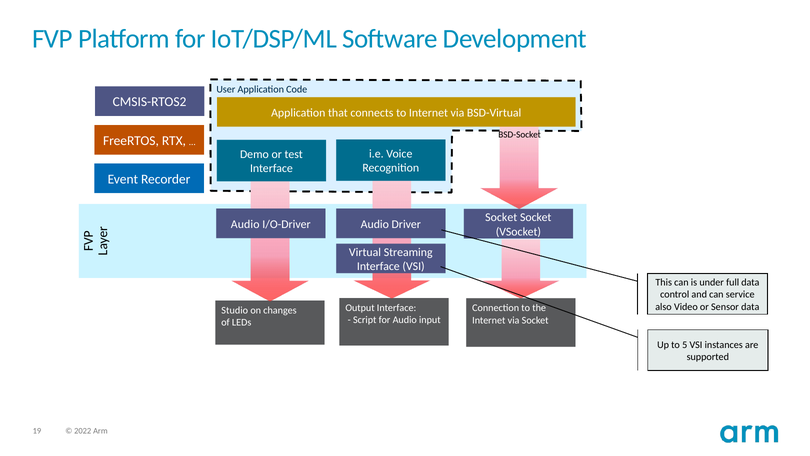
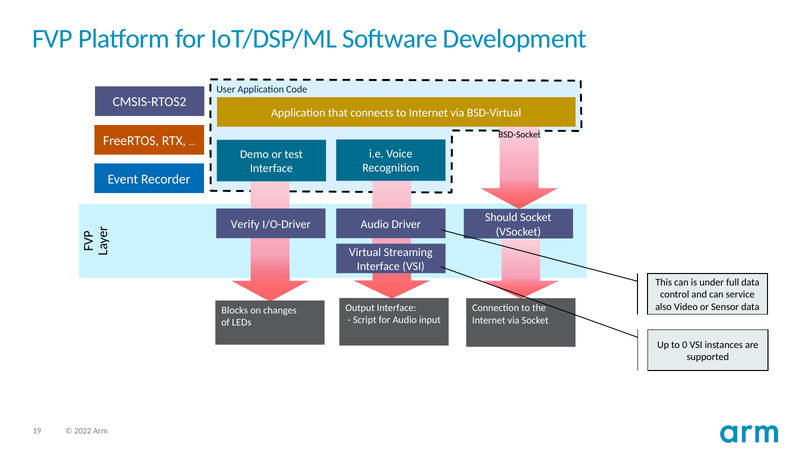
Socket at (501, 217): Socket -> Should
Audio at (245, 224): Audio -> Verify
Studio: Studio -> Blocks
5: 5 -> 0
